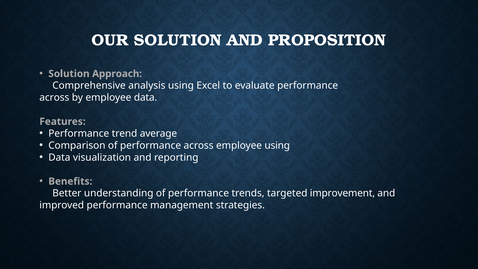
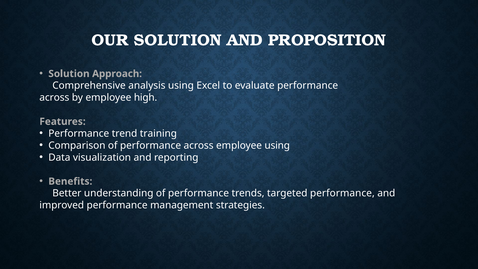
employee data: data -> high
average: average -> training
targeted improvement: improvement -> performance
